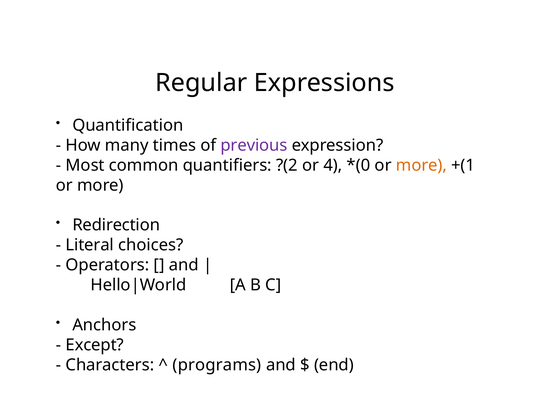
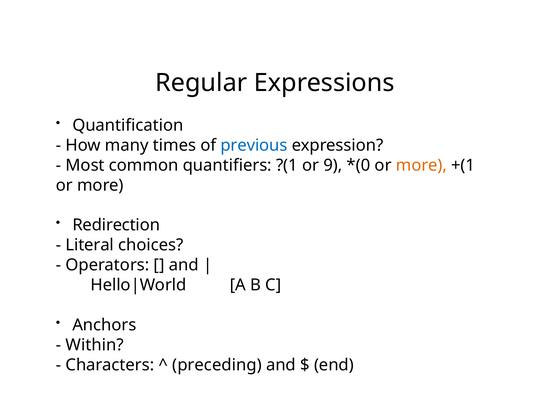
previous colour: purple -> blue
?(2: ?(2 -> ?(1
4: 4 -> 9
Except: Except -> Within
programs: programs -> preceding
